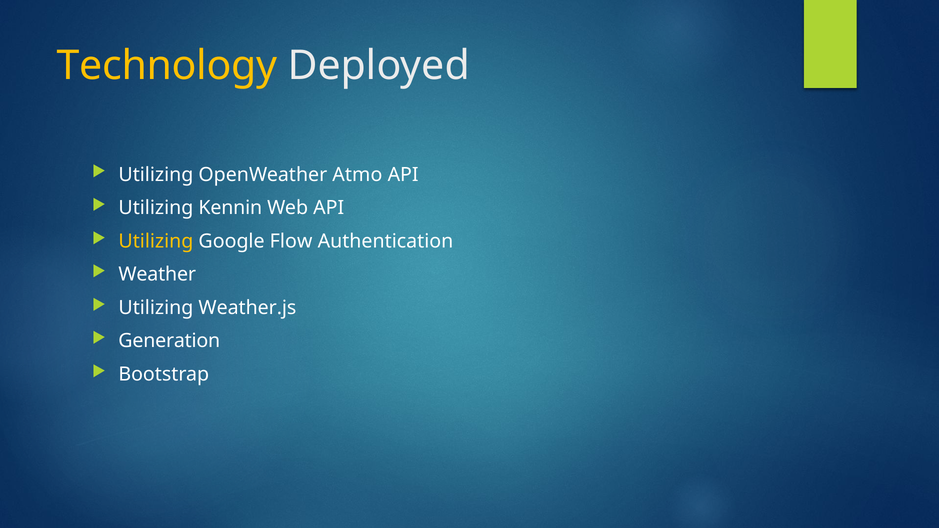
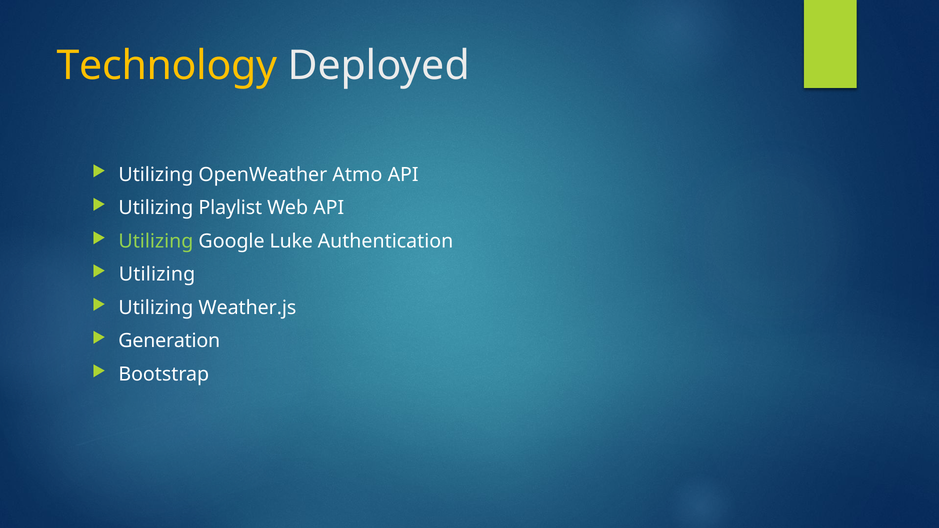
Kennin: Kennin -> Playlist
Utilizing at (156, 241) colour: yellow -> light green
Flow: Flow -> Luke
Weather at (157, 275): Weather -> Utilizing
